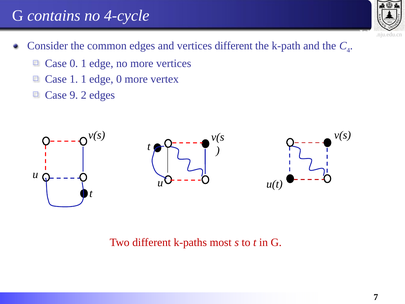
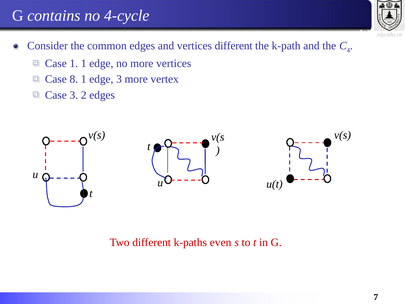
Case 0: 0 -> 1
Case 1: 1 -> 8
edge 0: 0 -> 3
Case 9: 9 -> 3
most: most -> even
